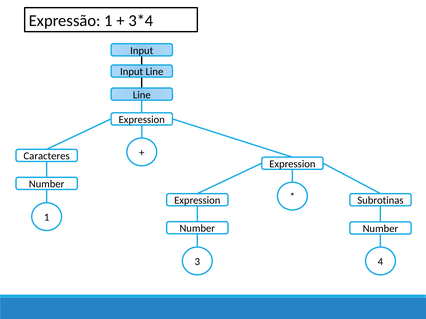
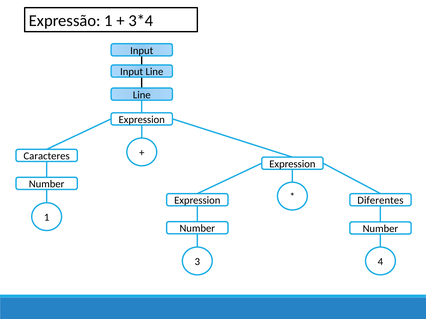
Subrotinas: Subrotinas -> Diferentes
